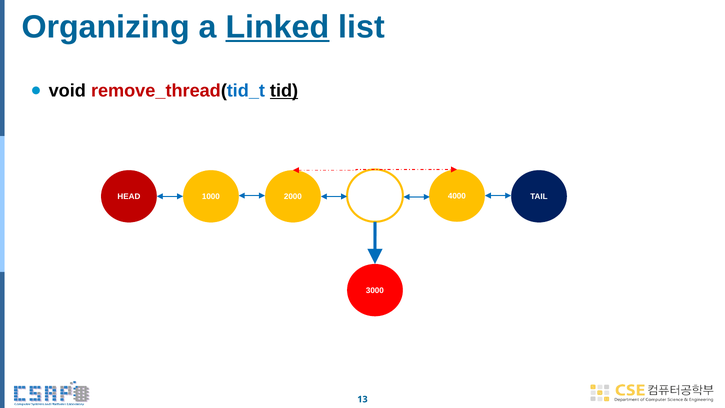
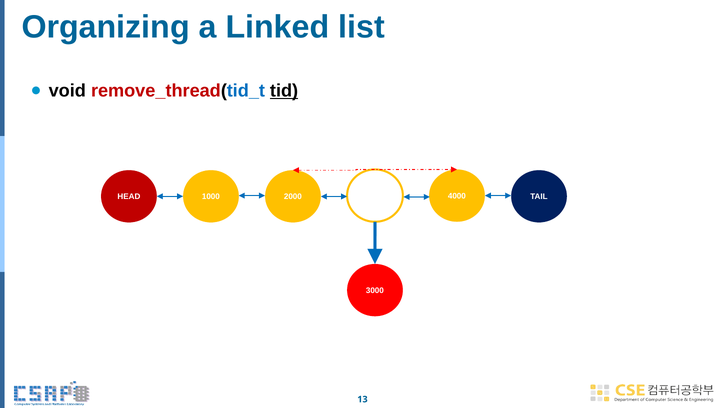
Linked underline: present -> none
